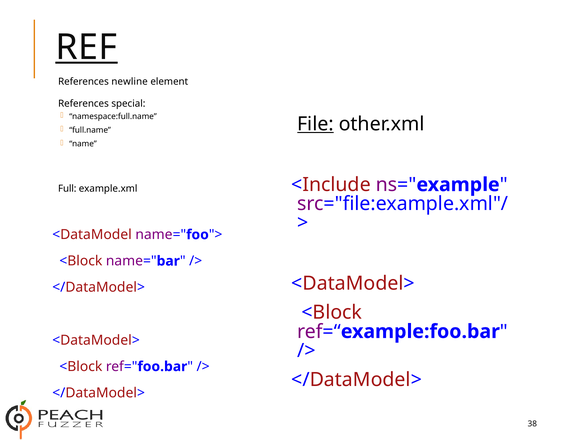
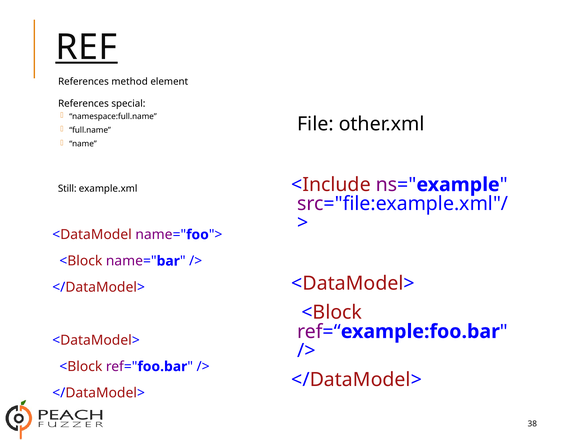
newline: newline -> method
File underline: present -> none
Full: Full -> Still
